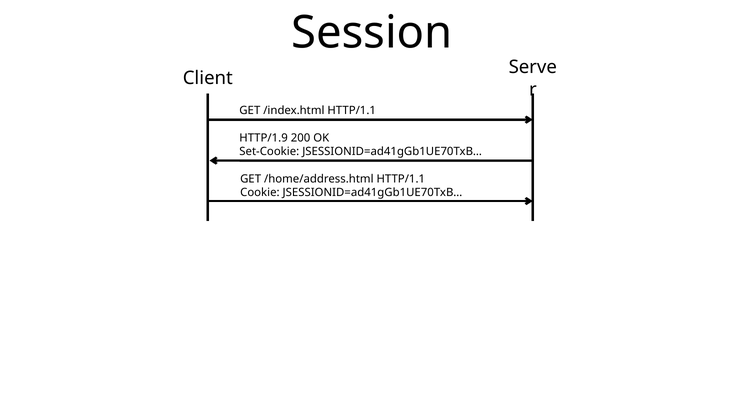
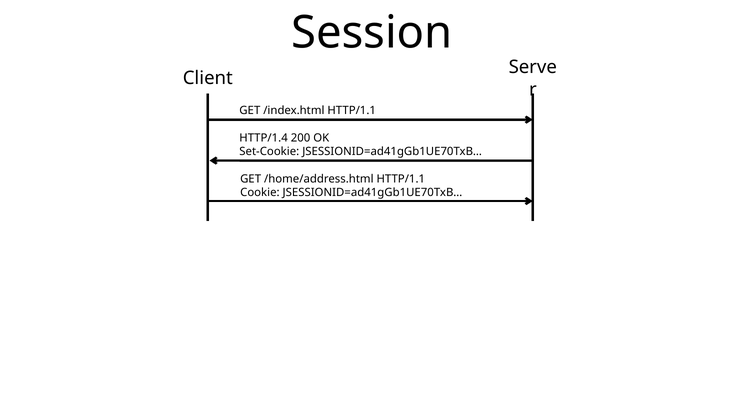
HTTP/1.9: HTTP/1.9 -> HTTP/1.4
